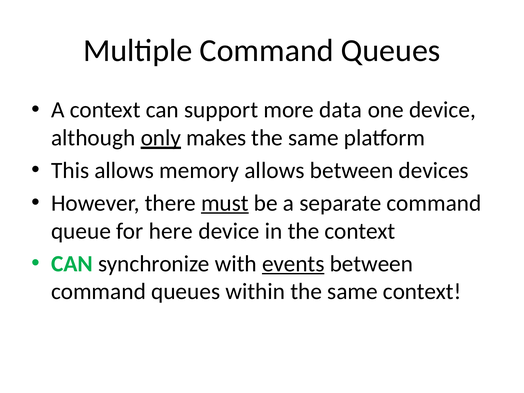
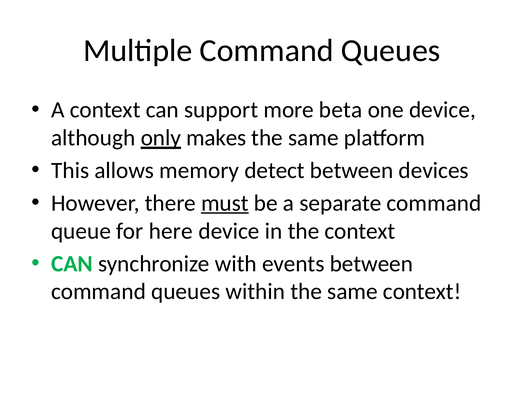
data: data -> beta
memory allows: allows -> detect
events underline: present -> none
